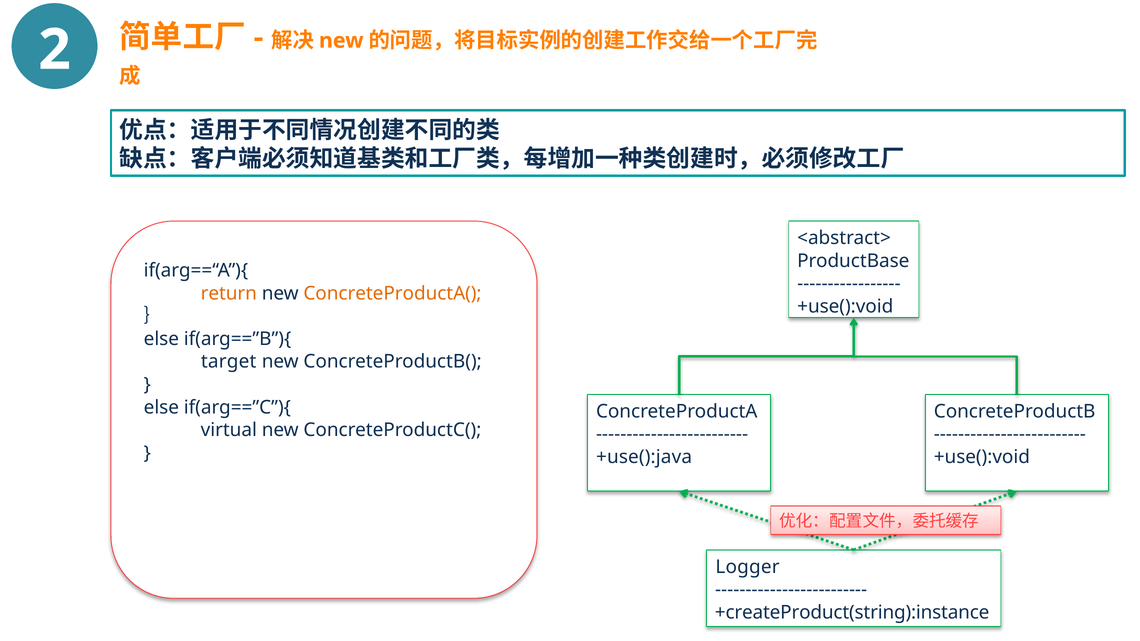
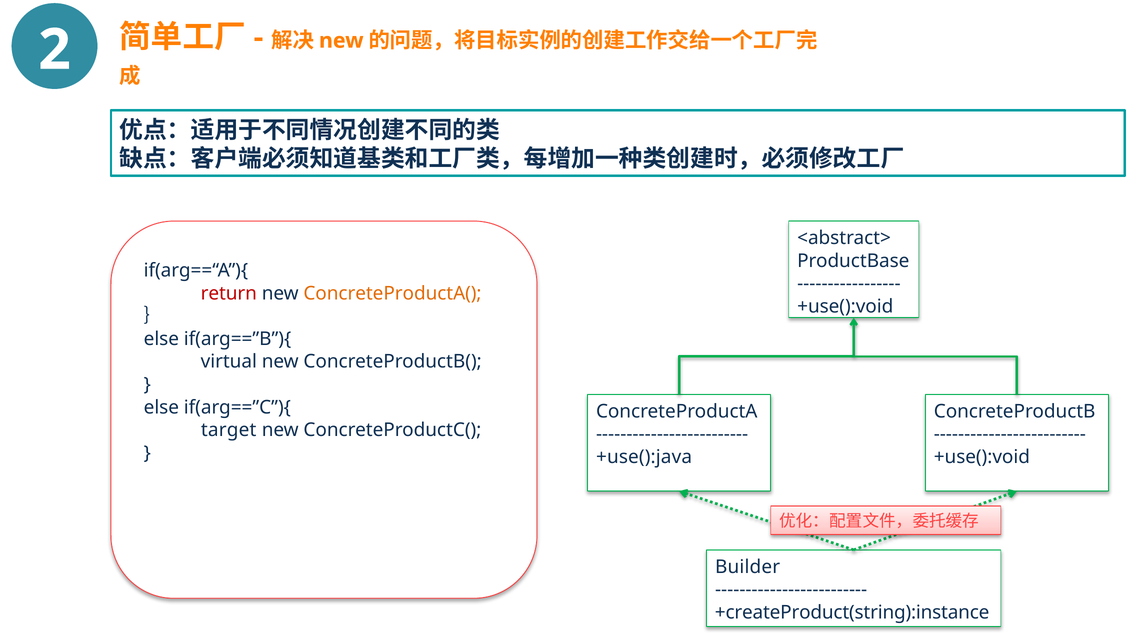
return colour: orange -> red
target: target -> virtual
virtual: virtual -> target
Logger: Logger -> Builder
